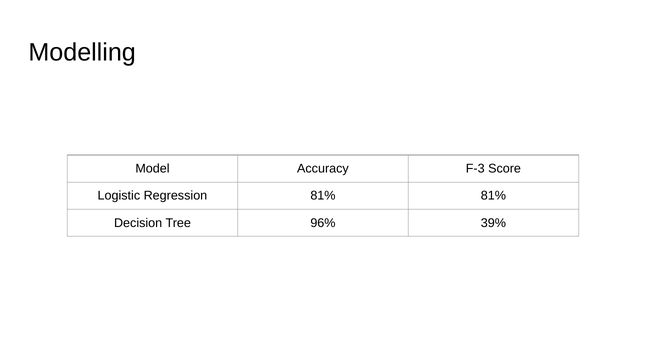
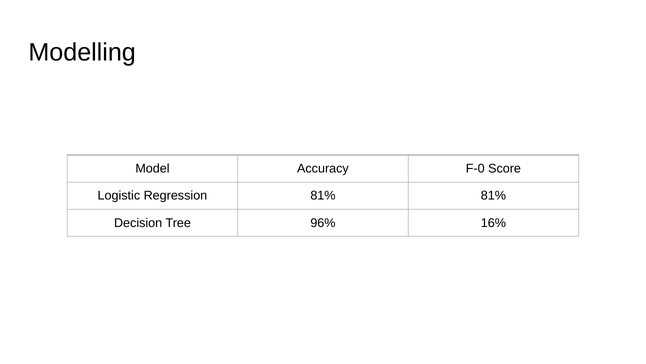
F-3: F-3 -> F-0
39%: 39% -> 16%
